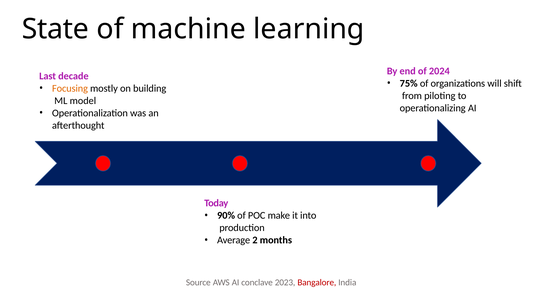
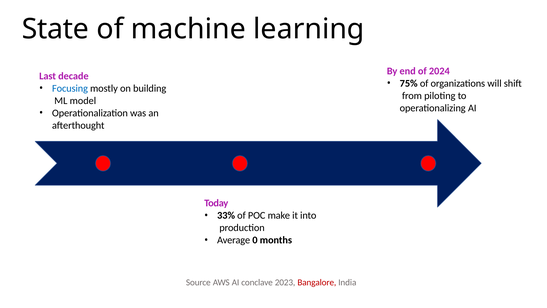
Focusing colour: orange -> blue
90%: 90% -> 33%
2: 2 -> 0
